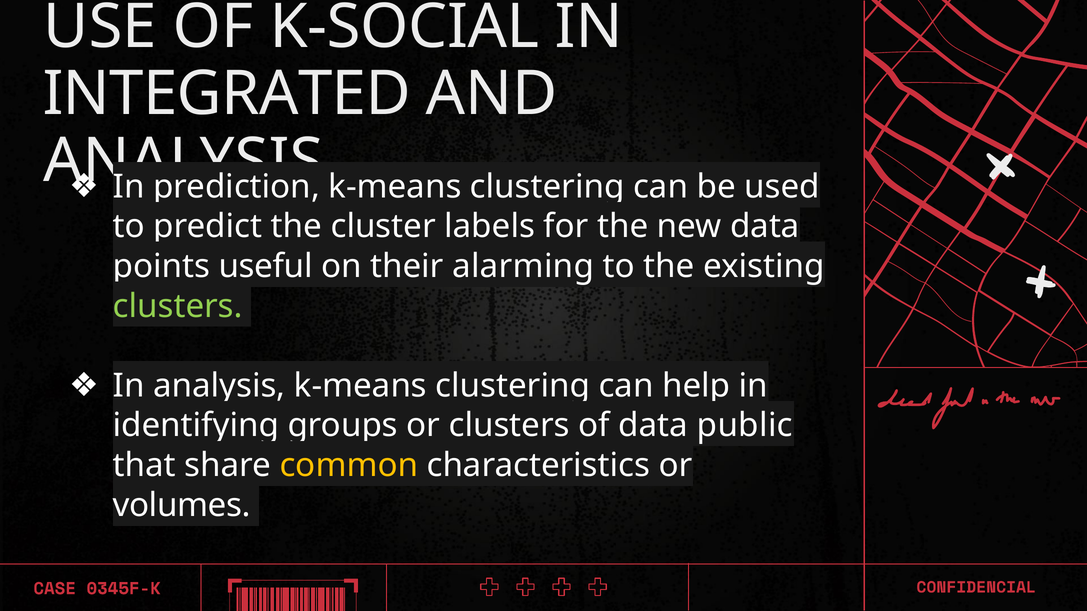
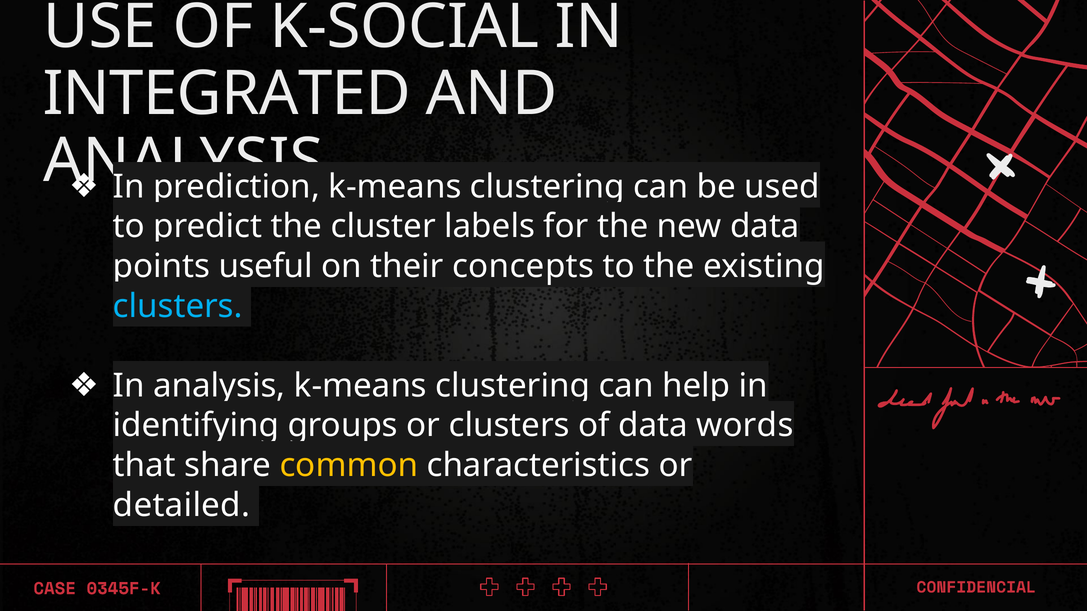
alarming: alarming -> concepts
clusters at (178, 306) colour: light green -> light blue
public: public -> words
volumes: volumes -> detailed
